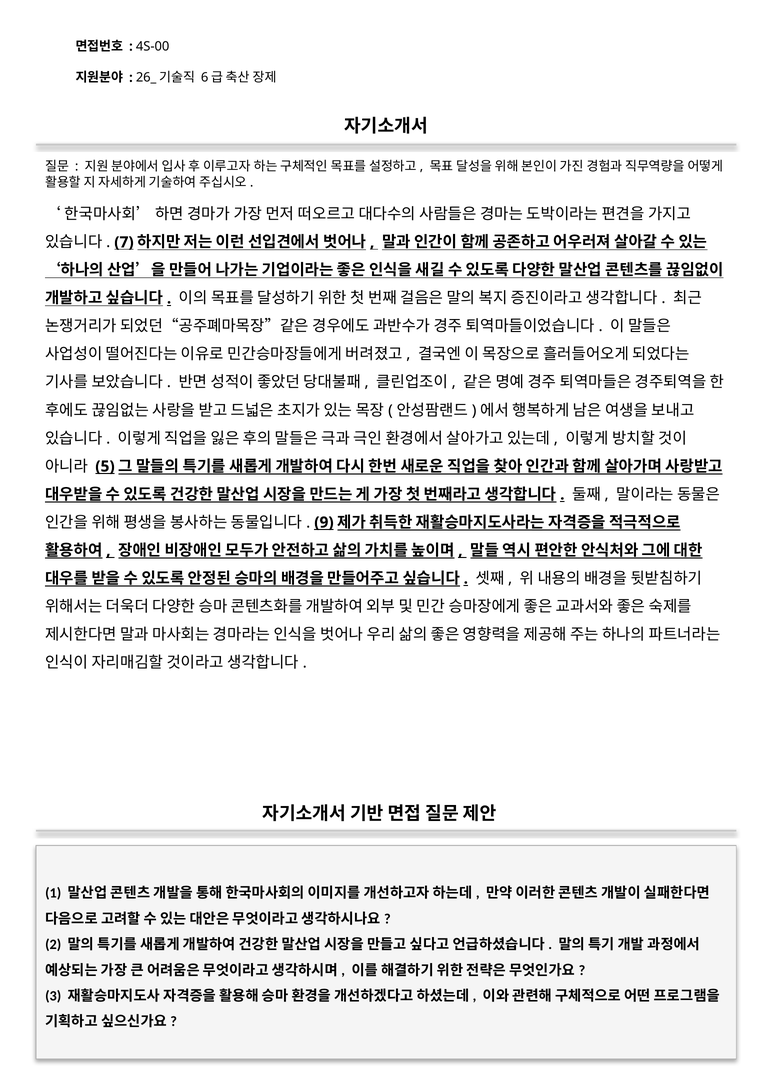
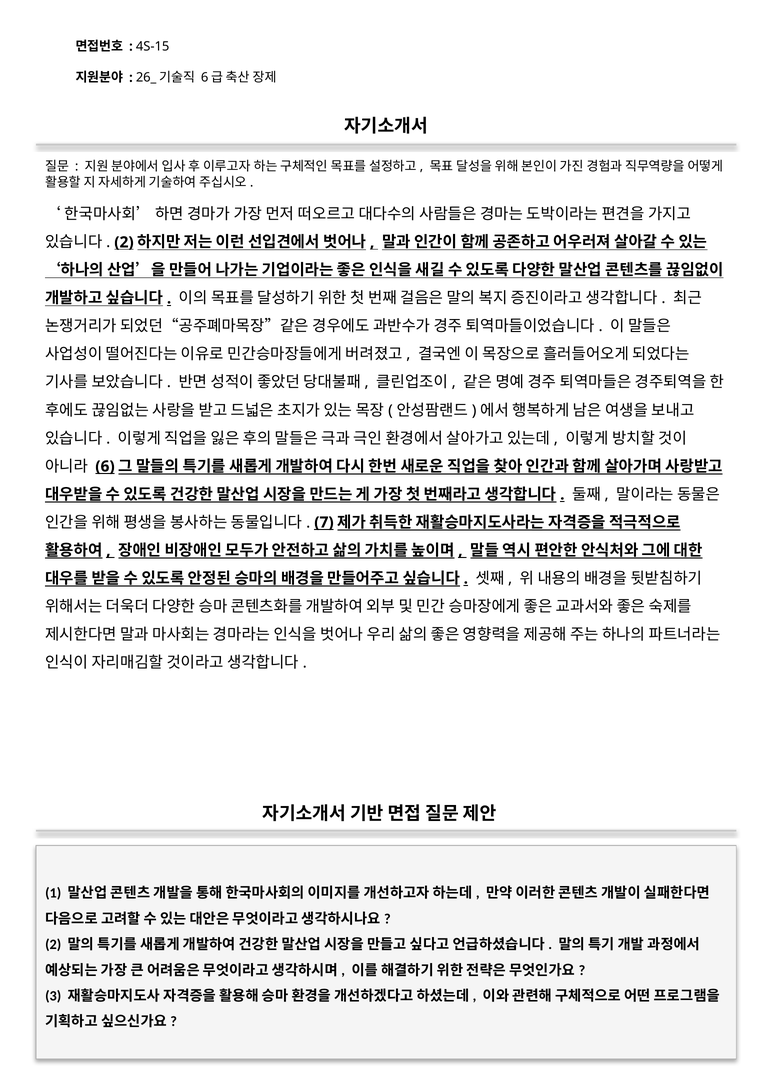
4S-00: 4S-00 -> 4S-15
7 at (124, 242): 7 -> 2
5: 5 -> 6
9: 9 -> 7
